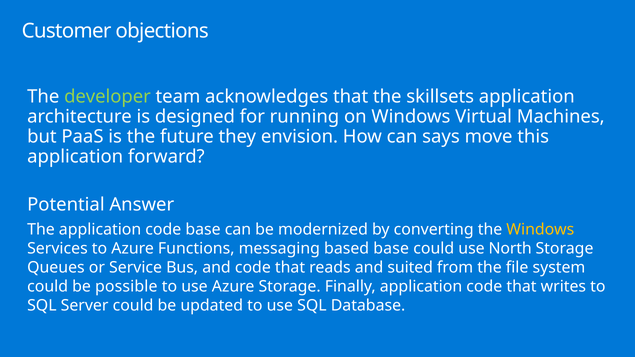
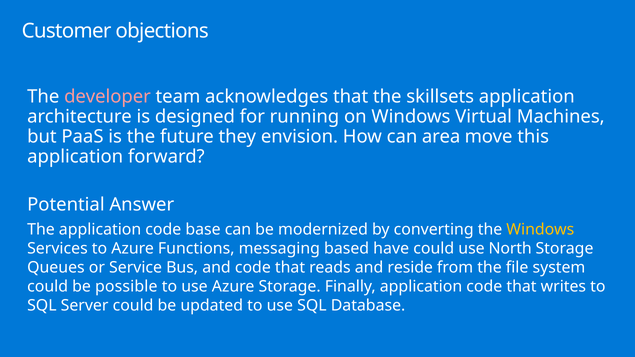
developer colour: light green -> pink
says: says -> area
based base: base -> have
suited: suited -> reside
